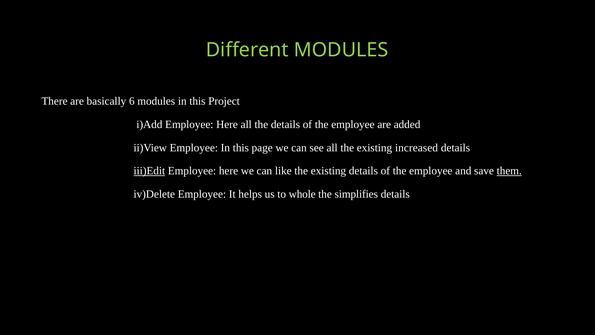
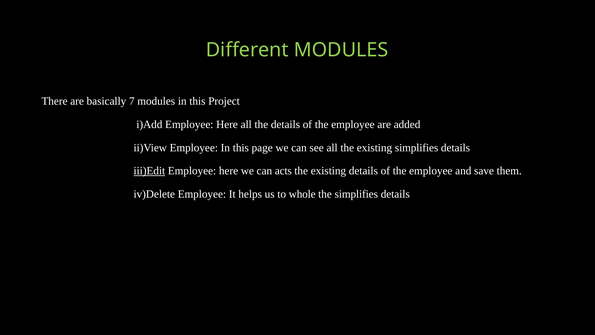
6: 6 -> 7
existing increased: increased -> simplifies
like: like -> acts
them underline: present -> none
